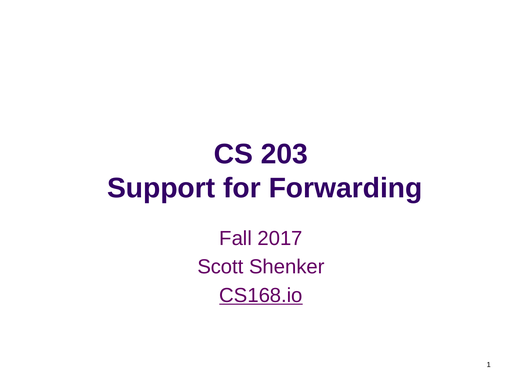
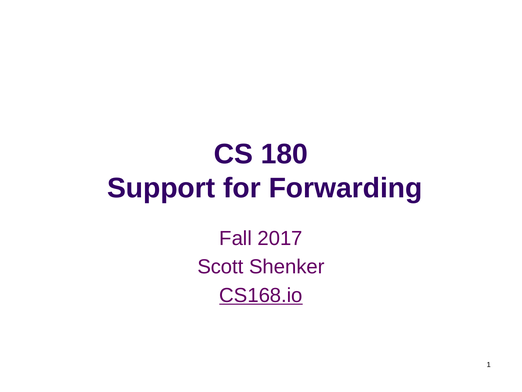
203: 203 -> 180
